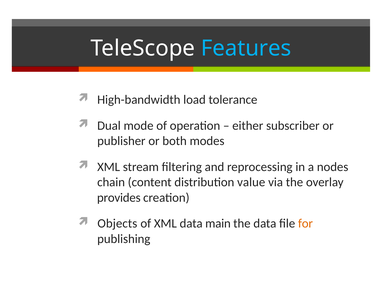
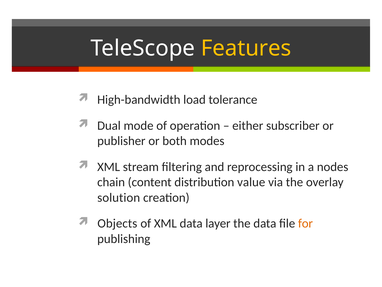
Features colour: light blue -> yellow
provides: provides -> solution
main: main -> layer
